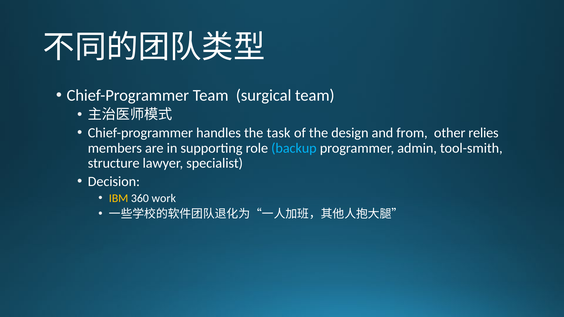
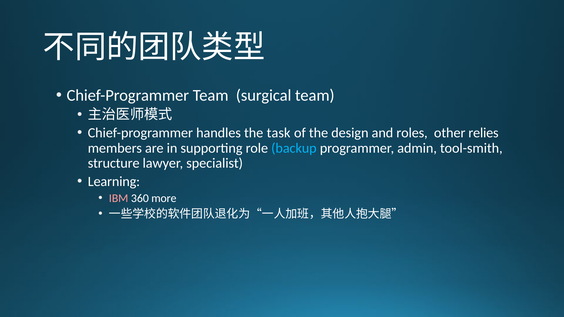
from: from -> roles
Decision: Decision -> Learning
IBM colour: yellow -> pink
work: work -> more
